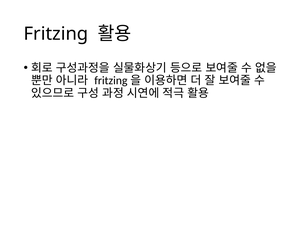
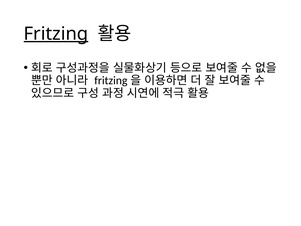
Fritzing underline: none -> present
